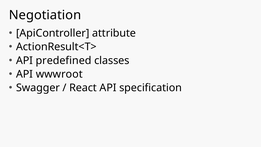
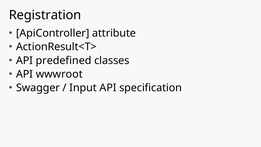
Negotiation: Negotiation -> Registration
React: React -> Input
